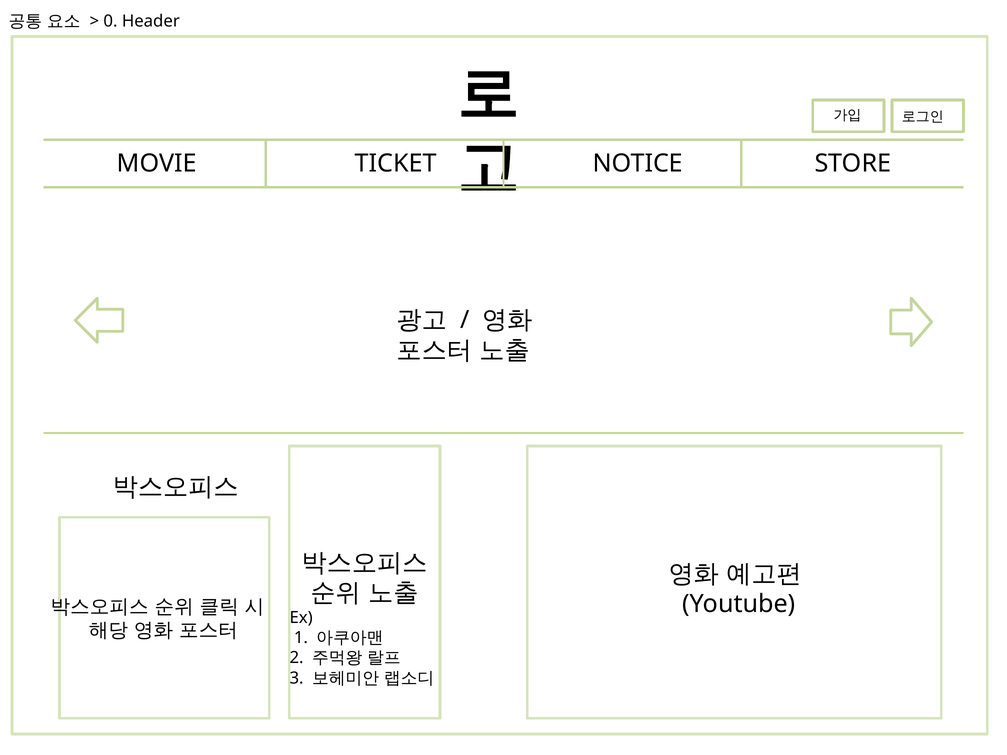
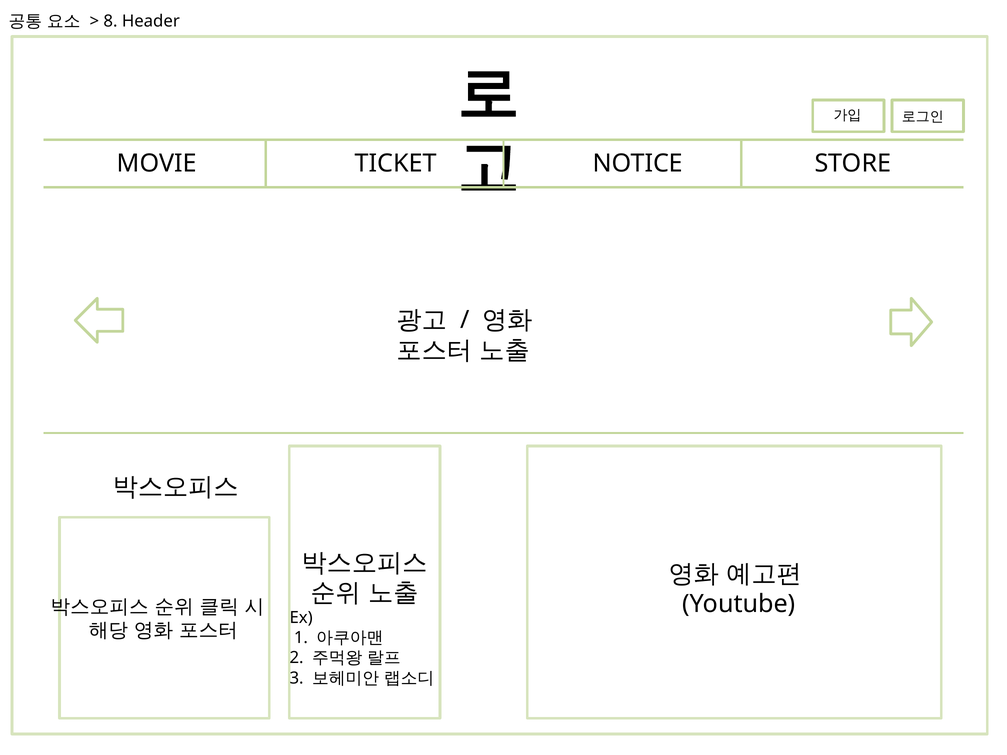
0: 0 -> 8
